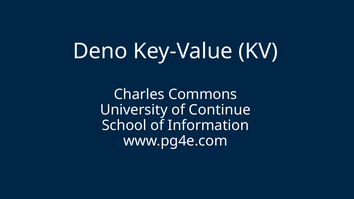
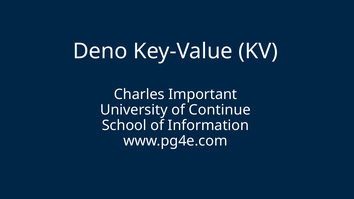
Commons: Commons -> Important
